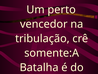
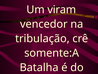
perto: perto -> viram
